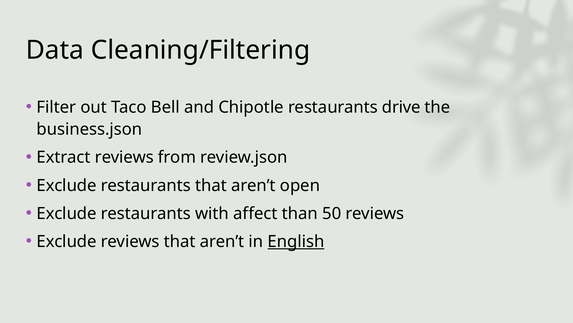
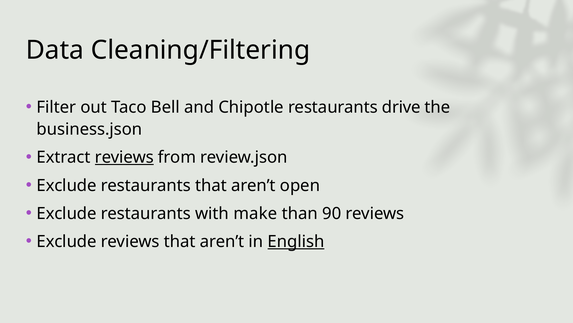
reviews at (124, 157) underline: none -> present
affect: affect -> make
50: 50 -> 90
